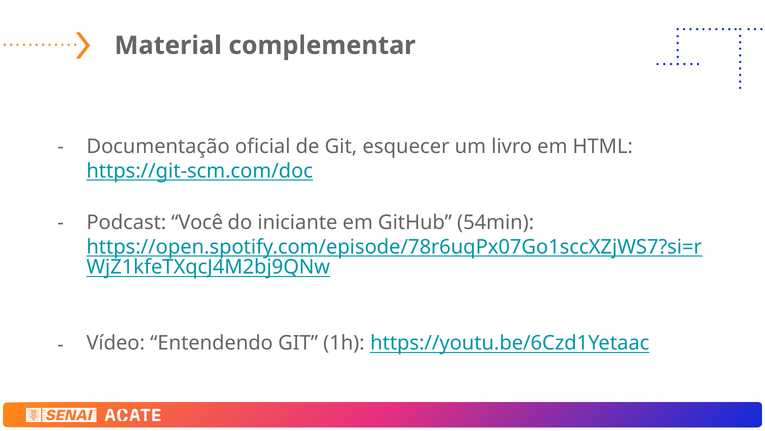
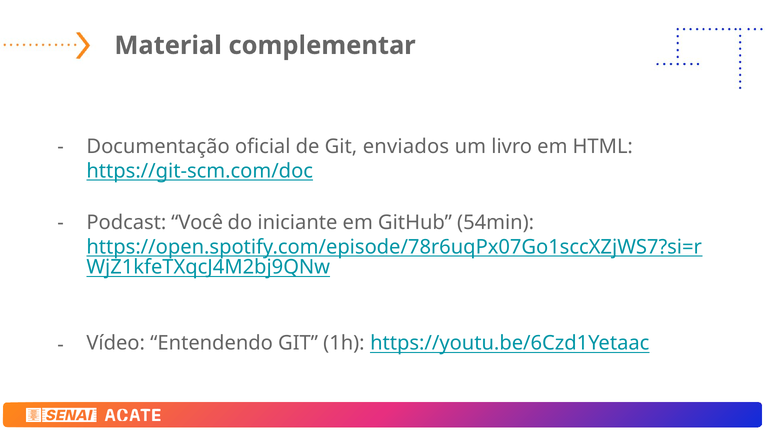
esquecer: esquecer -> enviados
